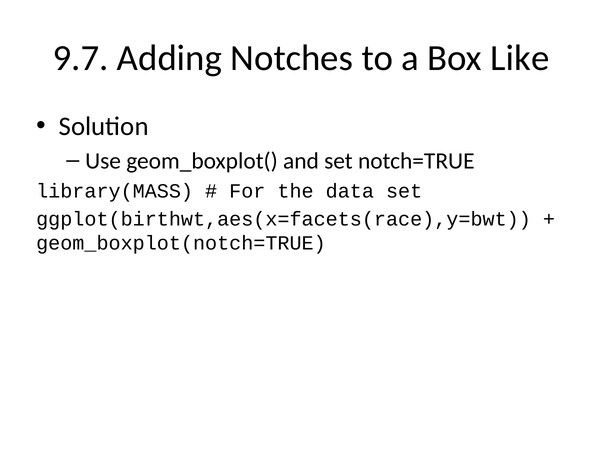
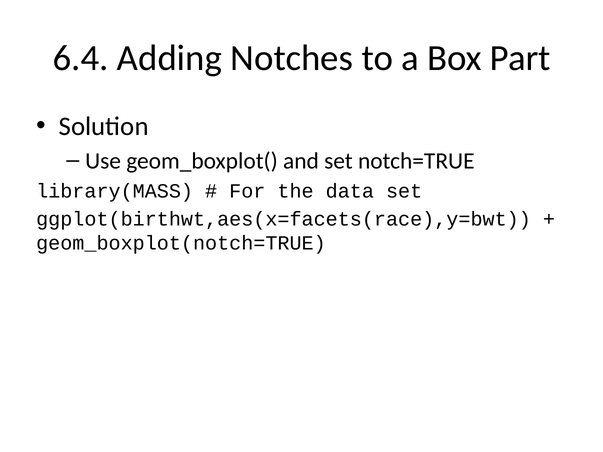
9.7: 9.7 -> 6.4
Like: Like -> Part
